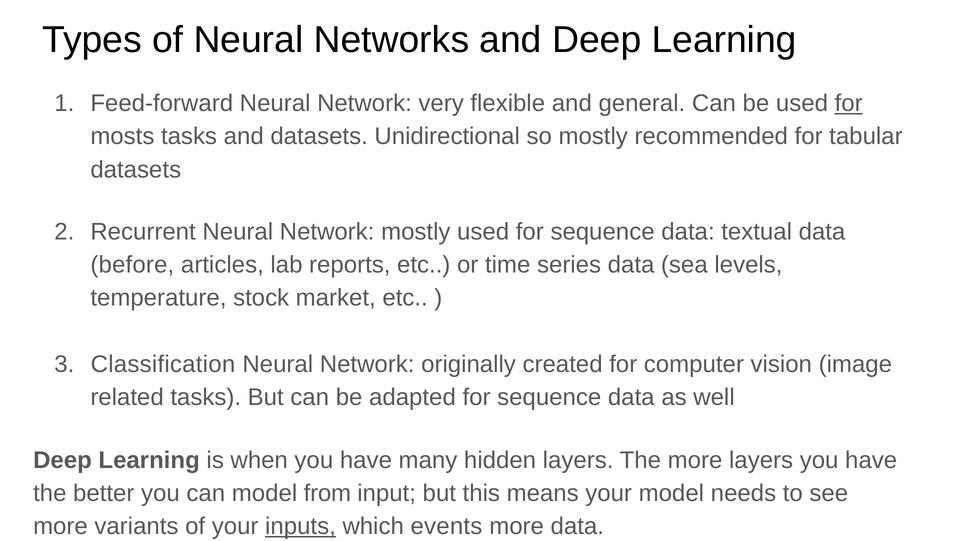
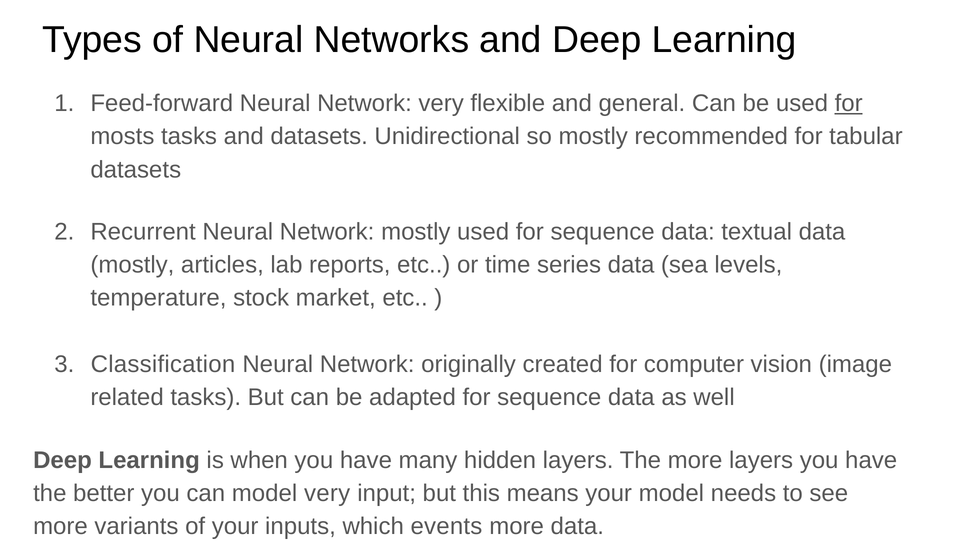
before at (132, 265): before -> mostly
model from: from -> very
inputs underline: present -> none
